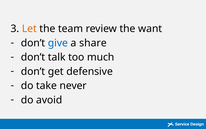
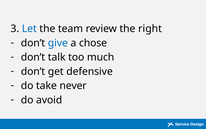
Let colour: orange -> blue
want: want -> right
share: share -> chose
